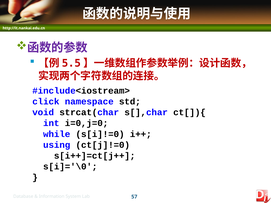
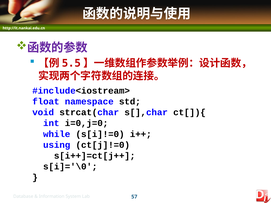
click: click -> float
